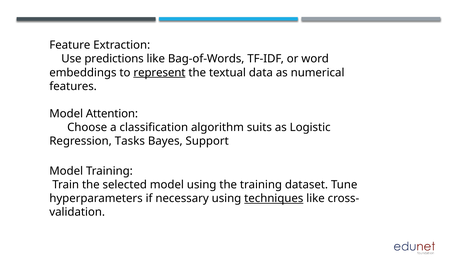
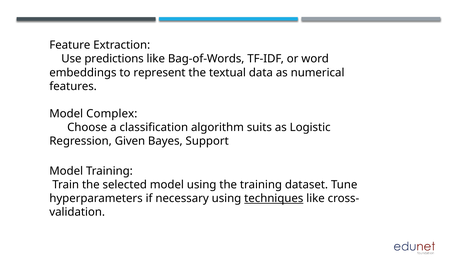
represent underline: present -> none
Attention: Attention -> Complex
Tasks: Tasks -> Given
